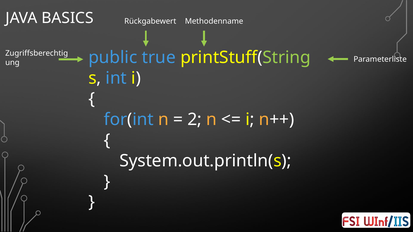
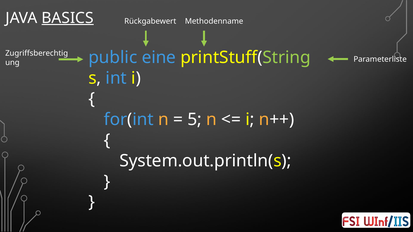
BASICS underline: none -> present
true: true -> eine
2: 2 -> 5
